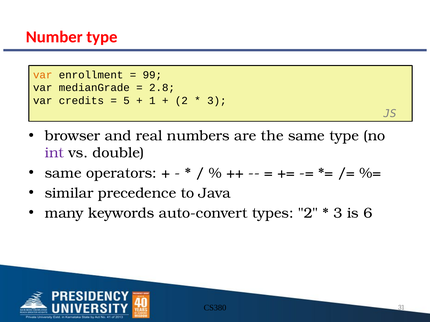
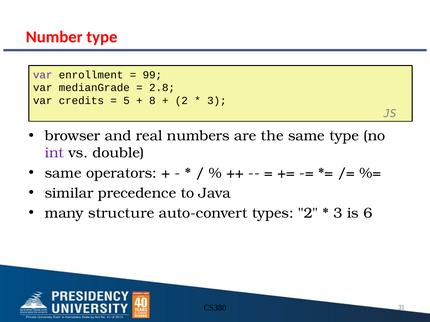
var at (43, 75) colour: orange -> purple
1: 1 -> 8
keywords: keywords -> structure
